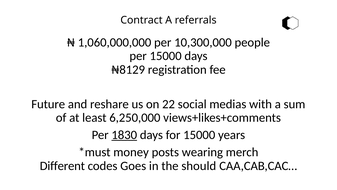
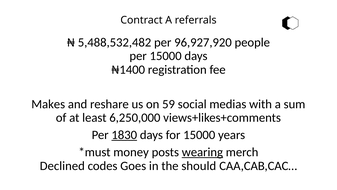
1,060,000,000: 1,060,000,000 -> 5,488,532,482
10,300,000: 10,300,000 -> 96,927,920
₦8129: ₦8129 -> ₦1400
Future: Future -> Makes
22: 22 -> 59
wearing underline: none -> present
Different: Different -> Declined
